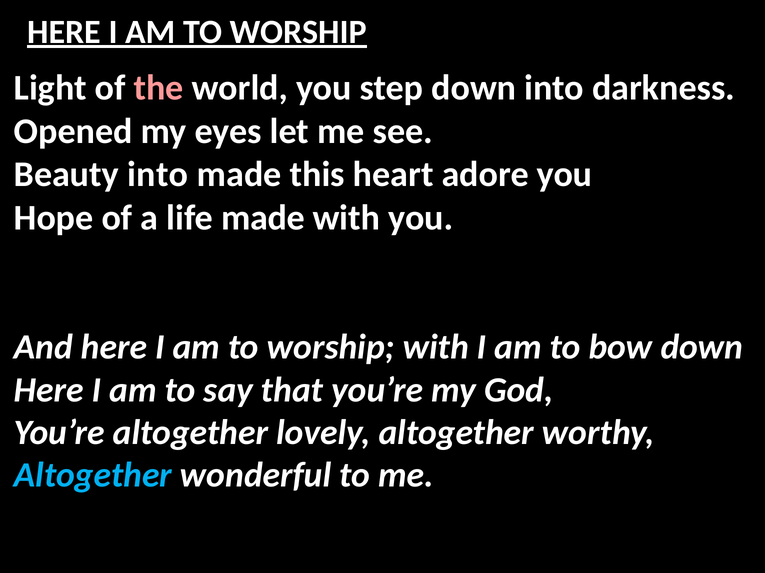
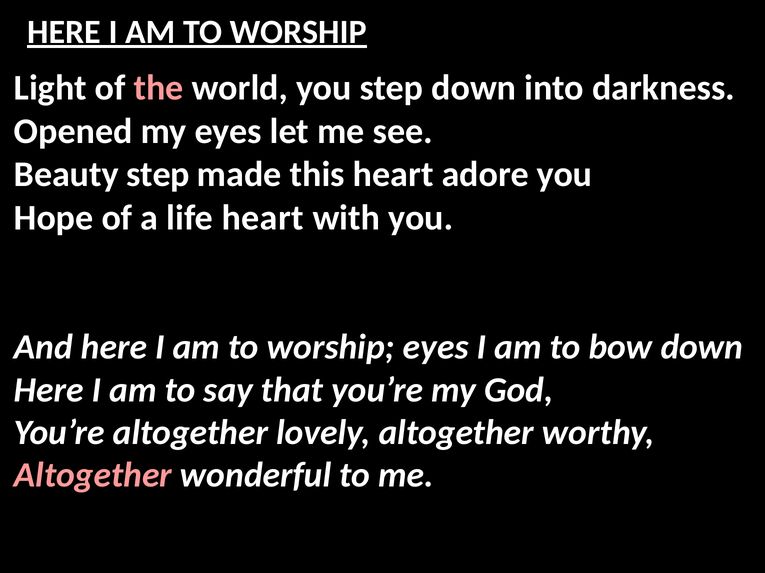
Beauty into: into -> step
life made: made -> heart
worship with: with -> eyes
Altogether at (93, 476) colour: light blue -> pink
